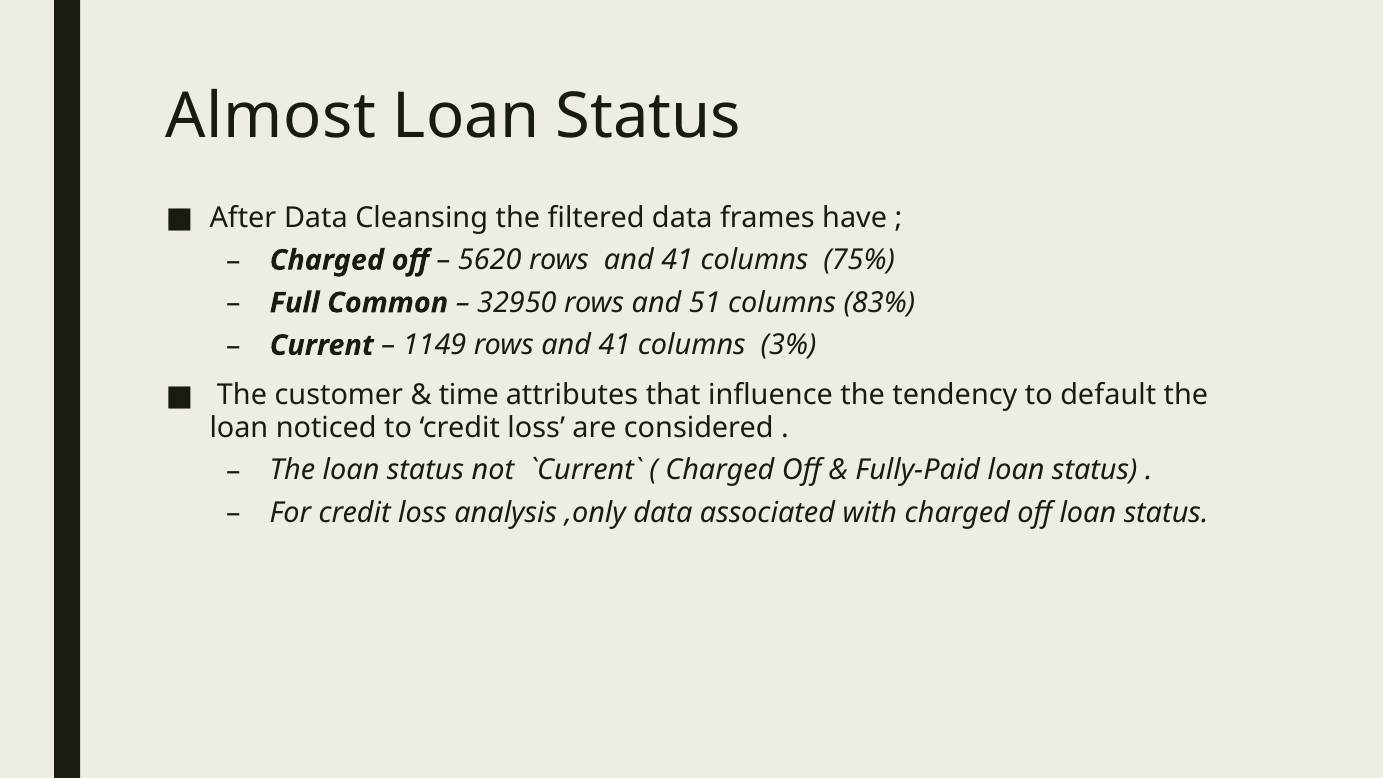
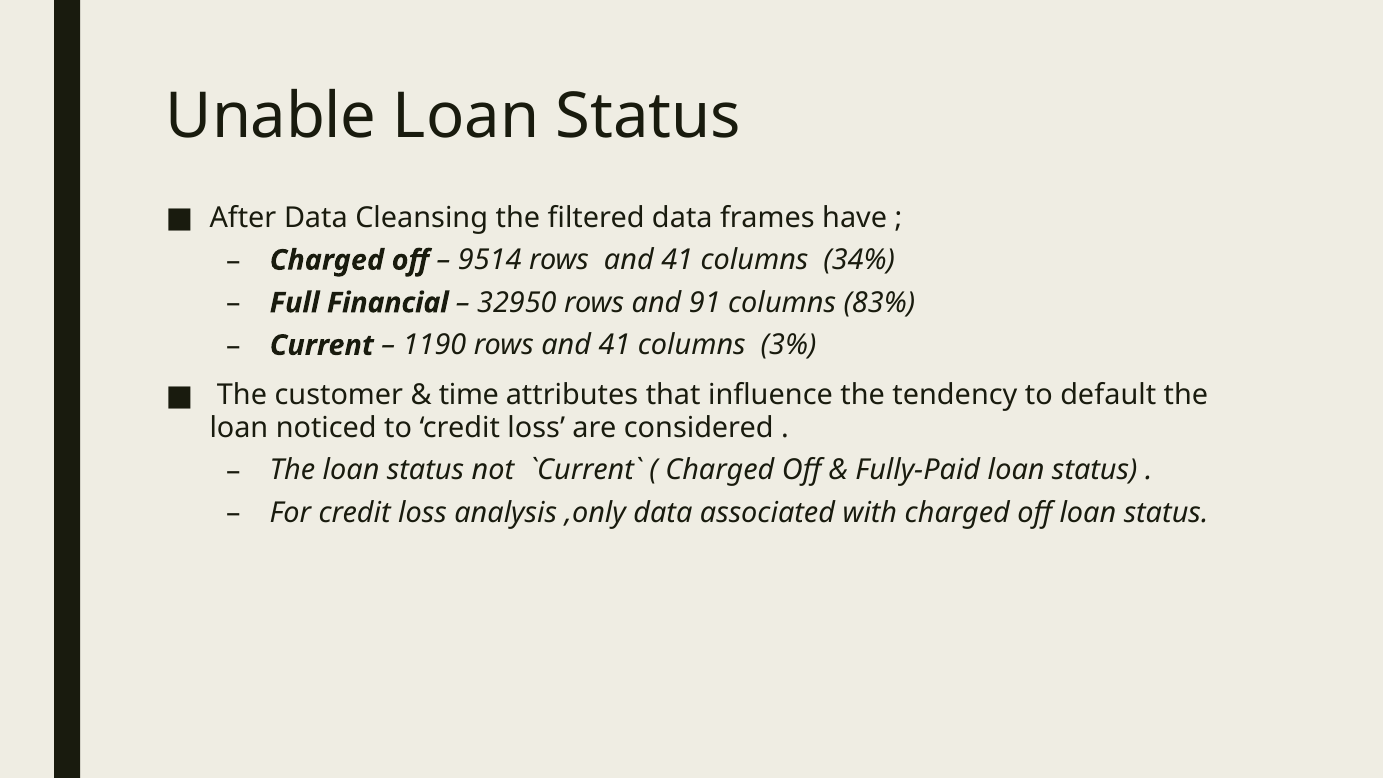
Almost: Almost -> Unable
5620: 5620 -> 9514
75%: 75% -> 34%
Common: Common -> Financial
51: 51 -> 91
1149: 1149 -> 1190
